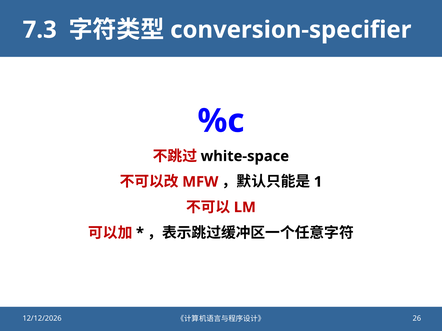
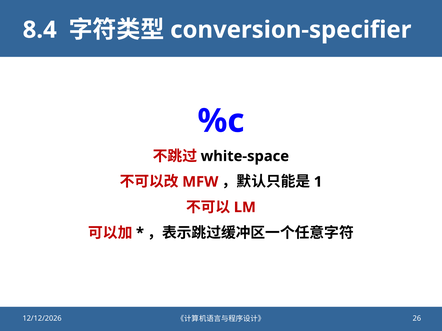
7.3: 7.3 -> 8.4
